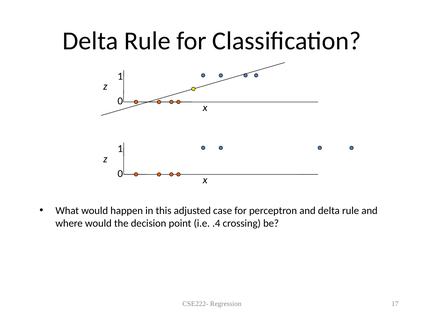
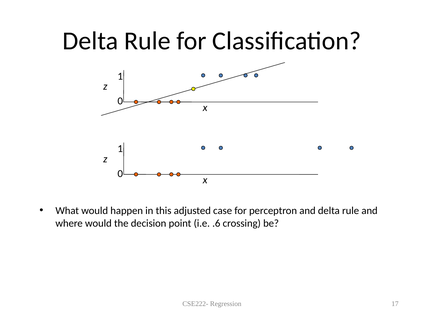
.4: .4 -> .6
